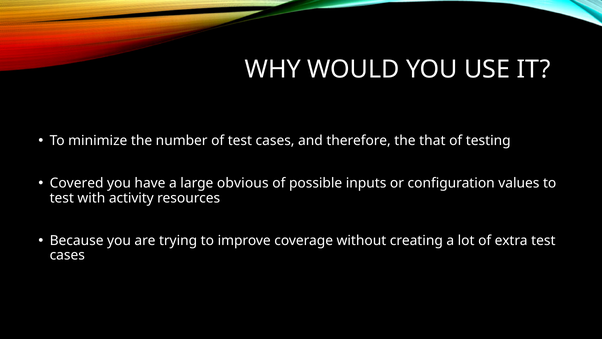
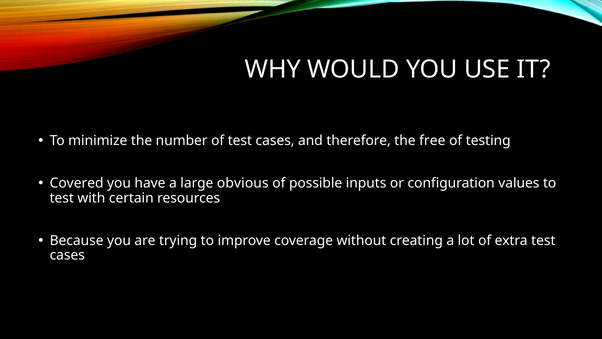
that: that -> free
activity: activity -> certain
